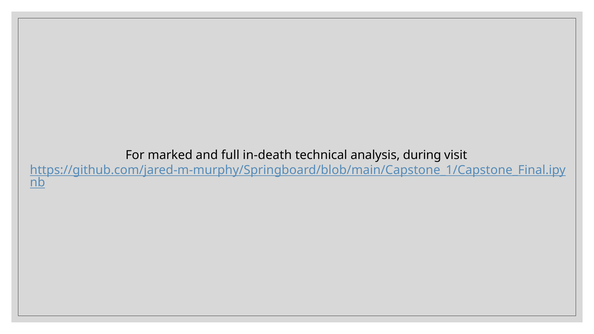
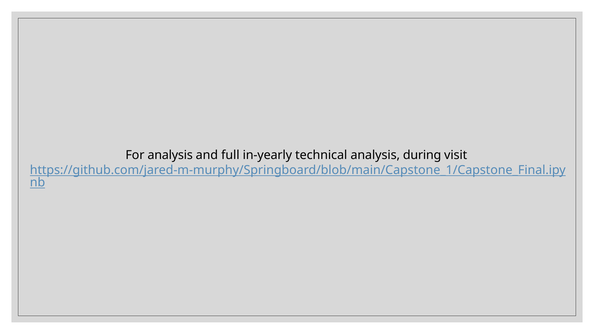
For marked: marked -> analysis
in-death: in-death -> in-yearly
